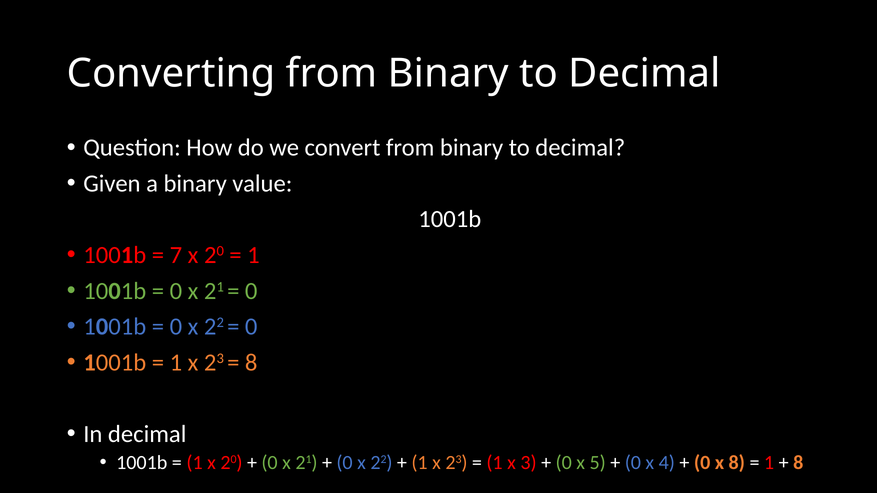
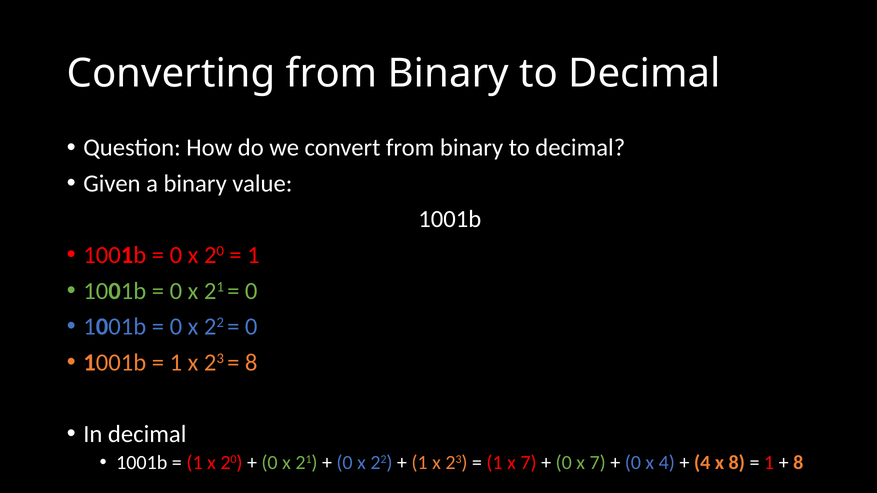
7 at (176, 255): 7 -> 0
1 x 3: 3 -> 7
0 x 5: 5 -> 7
0 at (702, 463): 0 -> 4
